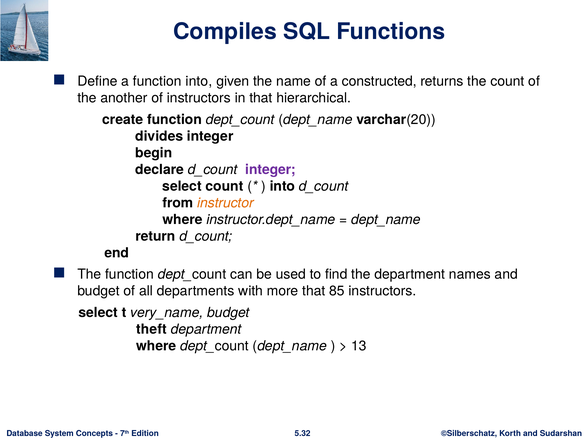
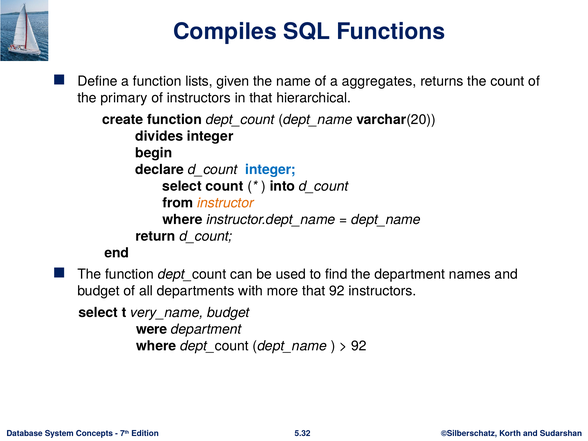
function into: into -> lists
constructed: constructed -> aggregates
another: another -> primary
integer at (271, 169) colour: purple -> blue
that 85: 85 -> 92
theft: theft -> were
13 at (359, 346): 13 -> 92
